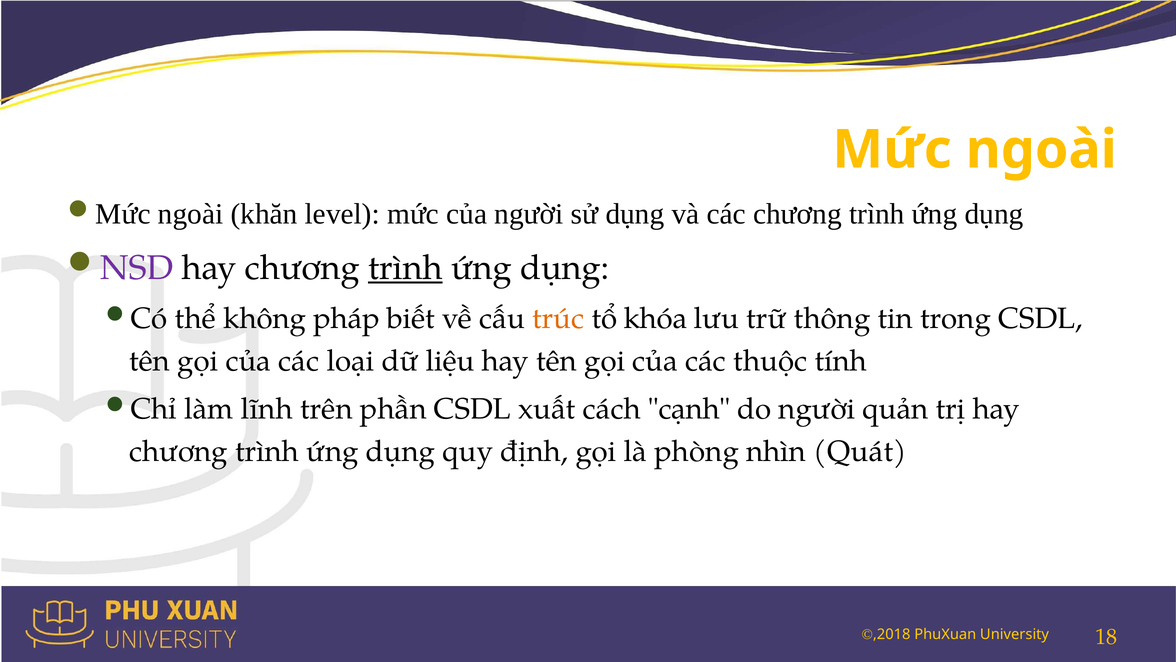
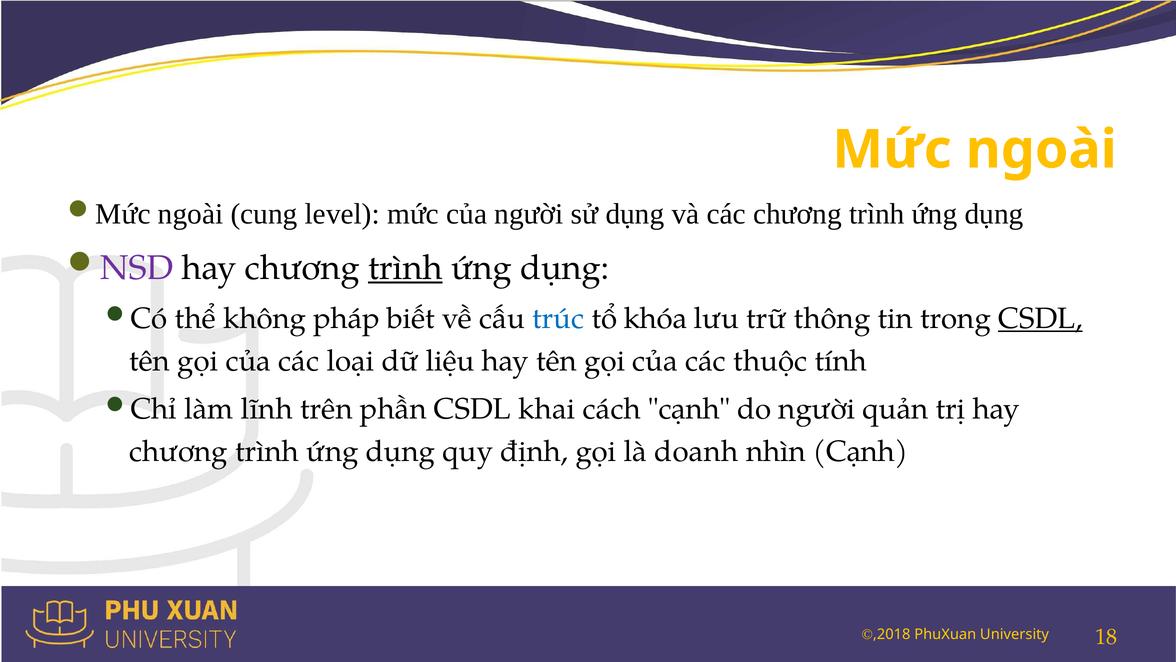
khăn: khăn -> cung
trúc colour: orange -> blue
CSDL at (1040, 318) underline: none -> present
xuất: xuất -> khai
phòng: phòng -> doanh
nhìn Quát: Quát -> Cạnh
